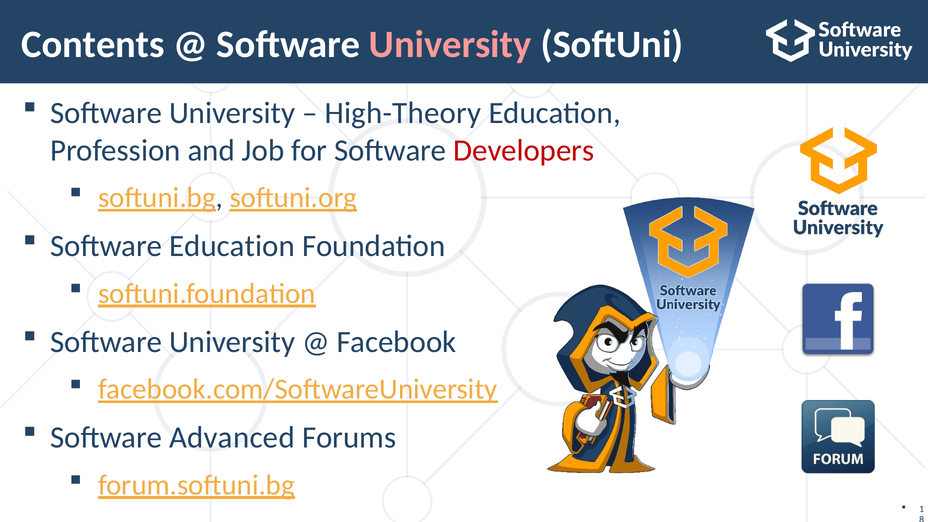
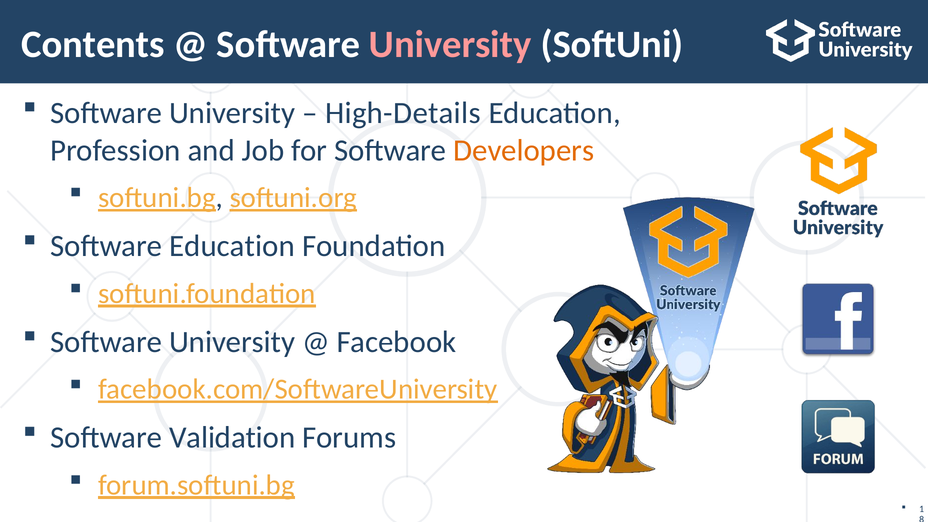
High-Theory: High-Theory -> High-Details
Developers colour: red -> orange
Advanced: Advanced -> Validation
